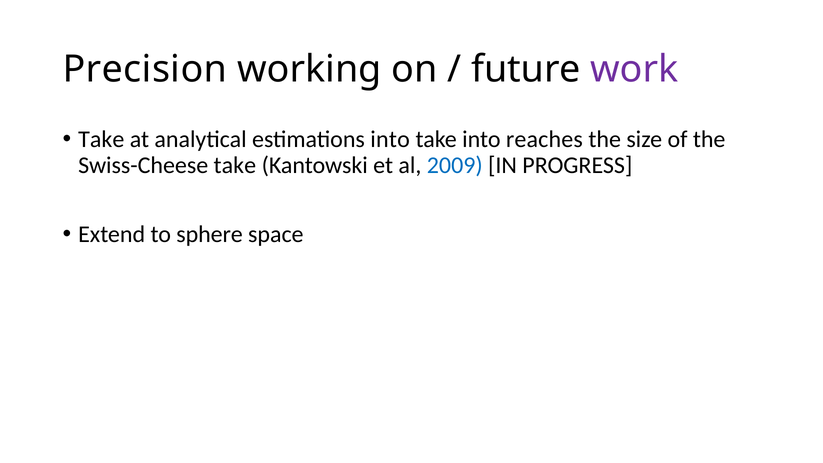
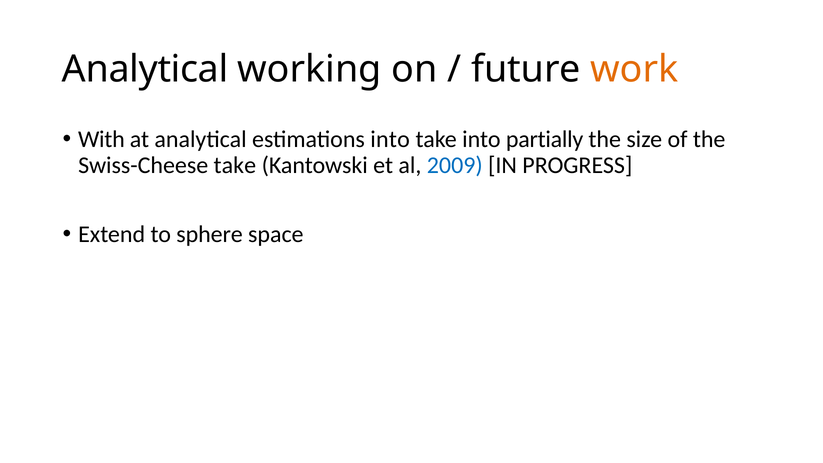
Precision at (145, 69): Precision -> Analytical
work colour: purple -> orange
Take at (101, 139): Take -> With
reaches: reaches -> partially
